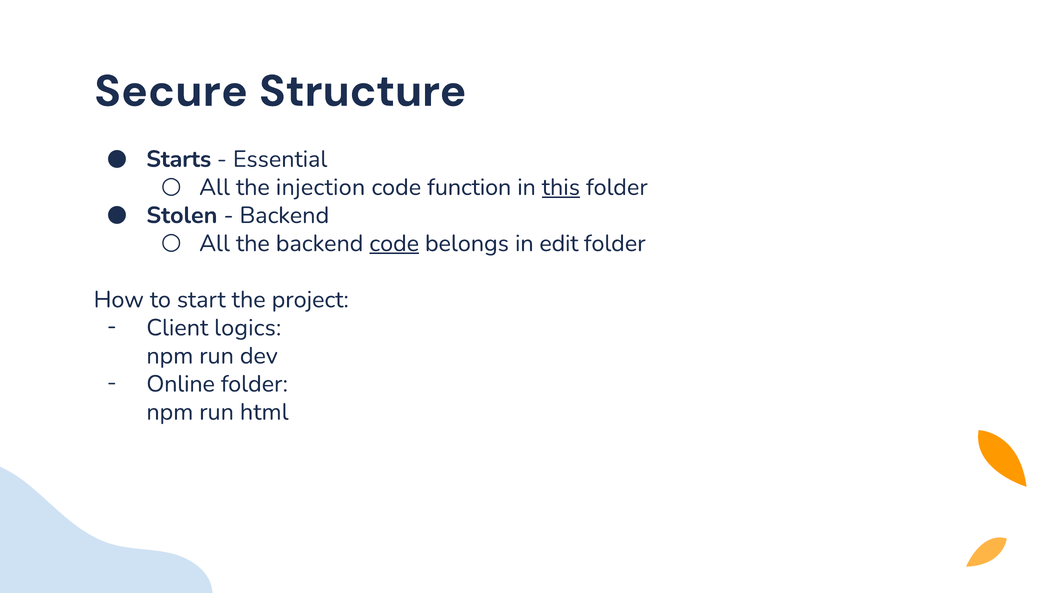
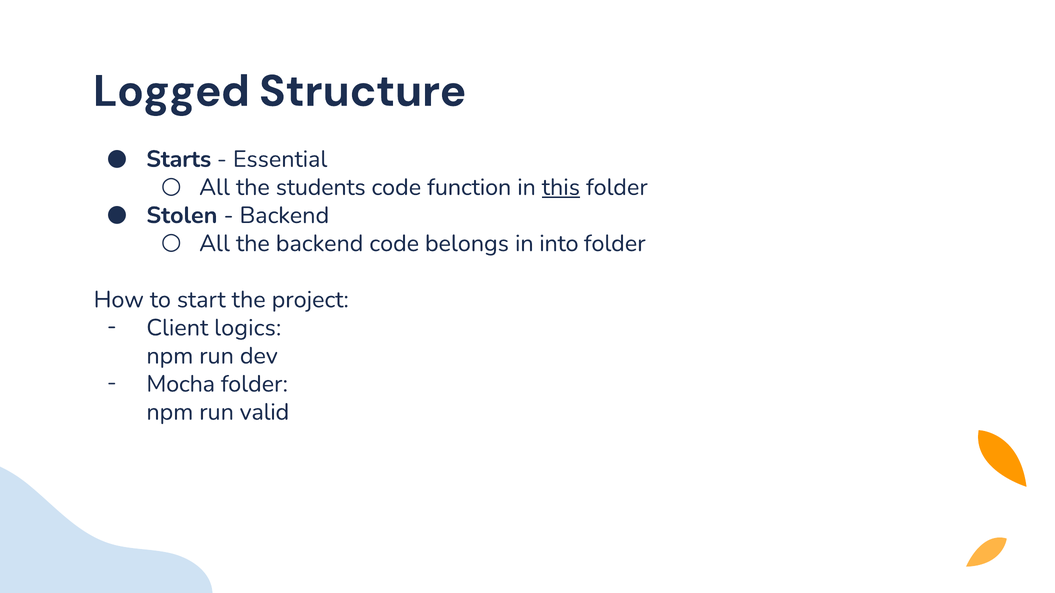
Secure: Secure -> Logged
injection: injection -> students
code at (394, 244) underline: present -> none
edit: edit -> into
Online: Online -> Mocha
html: html -> valid
